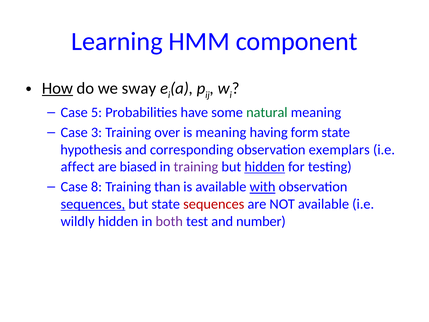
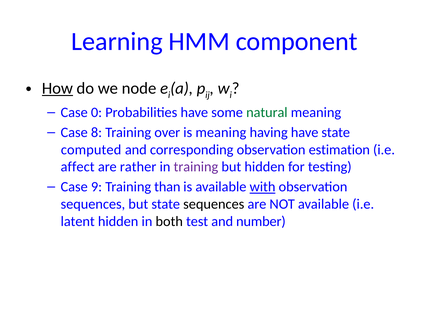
sway: sway -> node
5: 5 -> 0
3: 3 -> 8
having form: form -> have
hypothesis: hypothesis -> computed
exemplars: exemplars -> estimation
biased: biased -> rather
hidden at (265, 167) underline: present -> none
8: 8 -> 9
sequences at (93, 204) underline: present -> none
sequences at (214, 204) colour: red -> black
wildly: wildly -> latent
both colour: purple -> black
